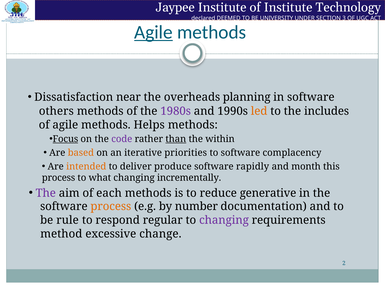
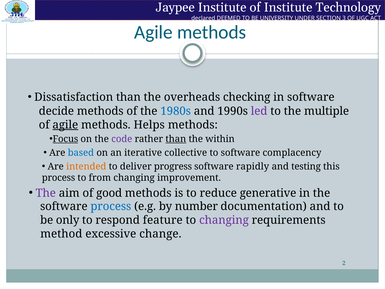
Agile at (153, 32) underline: present -> none
Dissatisfaction near: near -> than
planning: planning -> checking
others: others -> decide
1980s colour: purple -> blue
led colour: orange -> purple
includes: includes -> multiple
agile at (65, 125) underline: none -> present
based colour: orange -> blue
priorities: priorities -> collective
produce: produce -> progress
month: month -> testing
what: what -> from
incrementally: incrementally -> improvement
each: each -> good
process at (111, 206) colour: orange -> blue
rule: rule -> only
regular: regular -> feature
